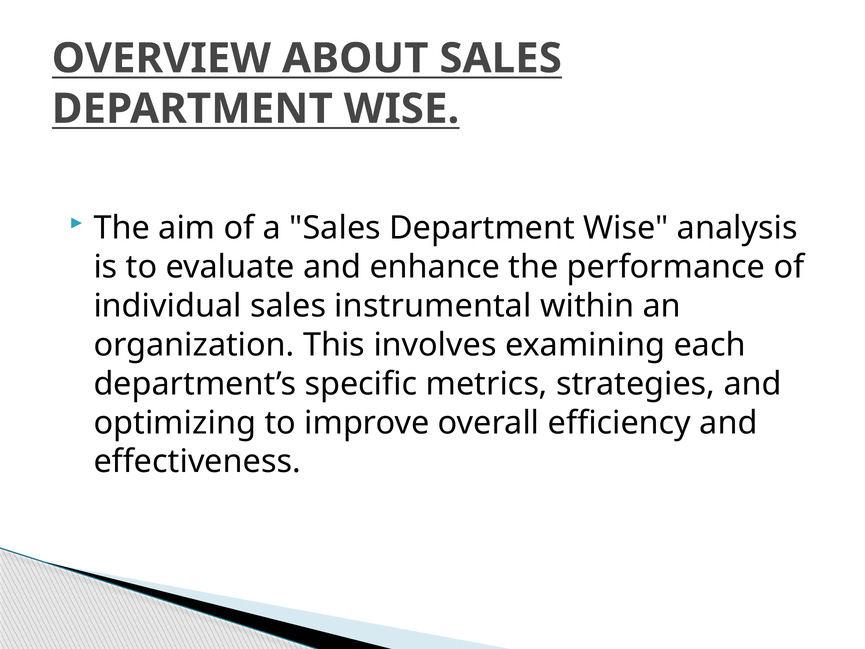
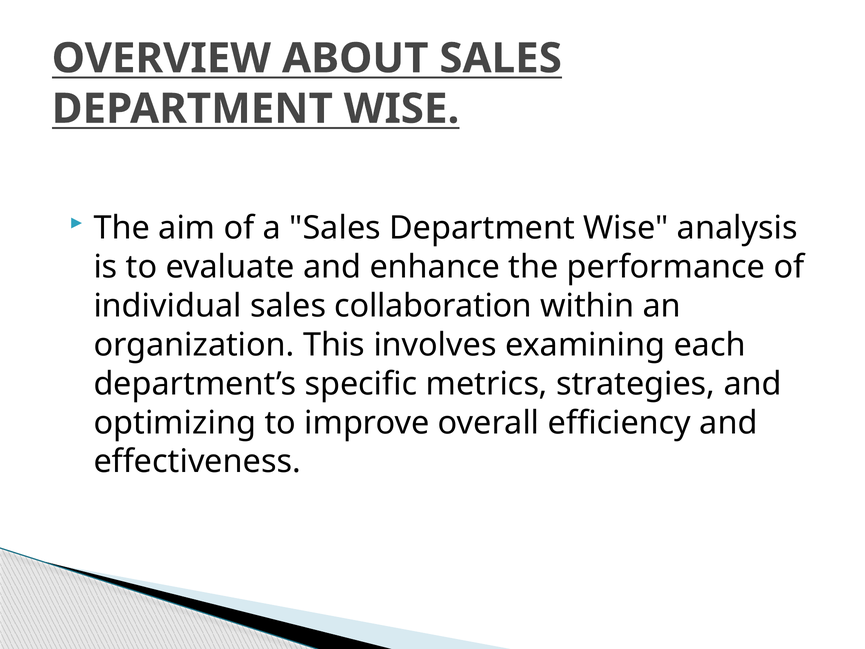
instrumental: instrumental -> collaboration
